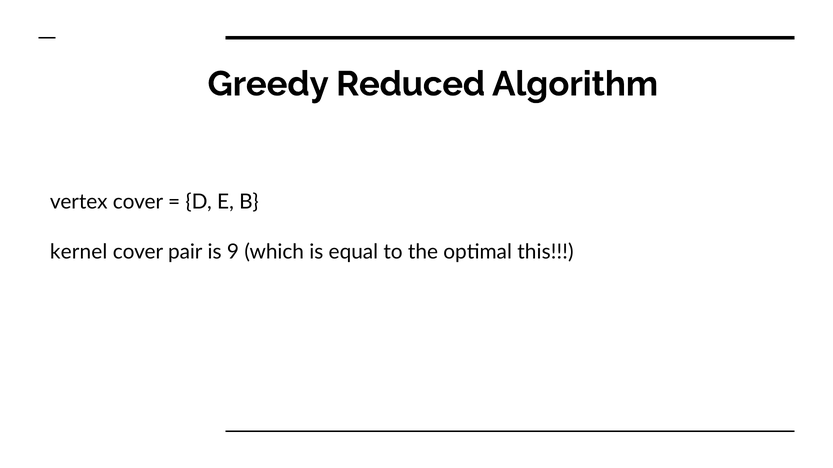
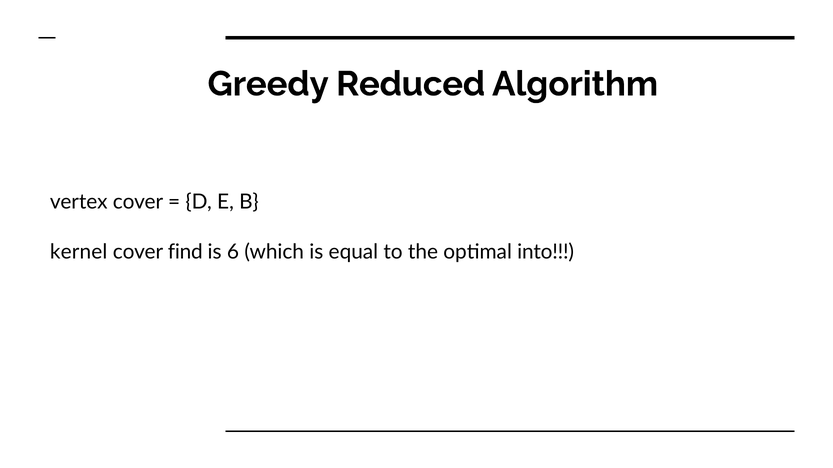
pair: pair -> find
9: 9 -> 6
this: this -> into
